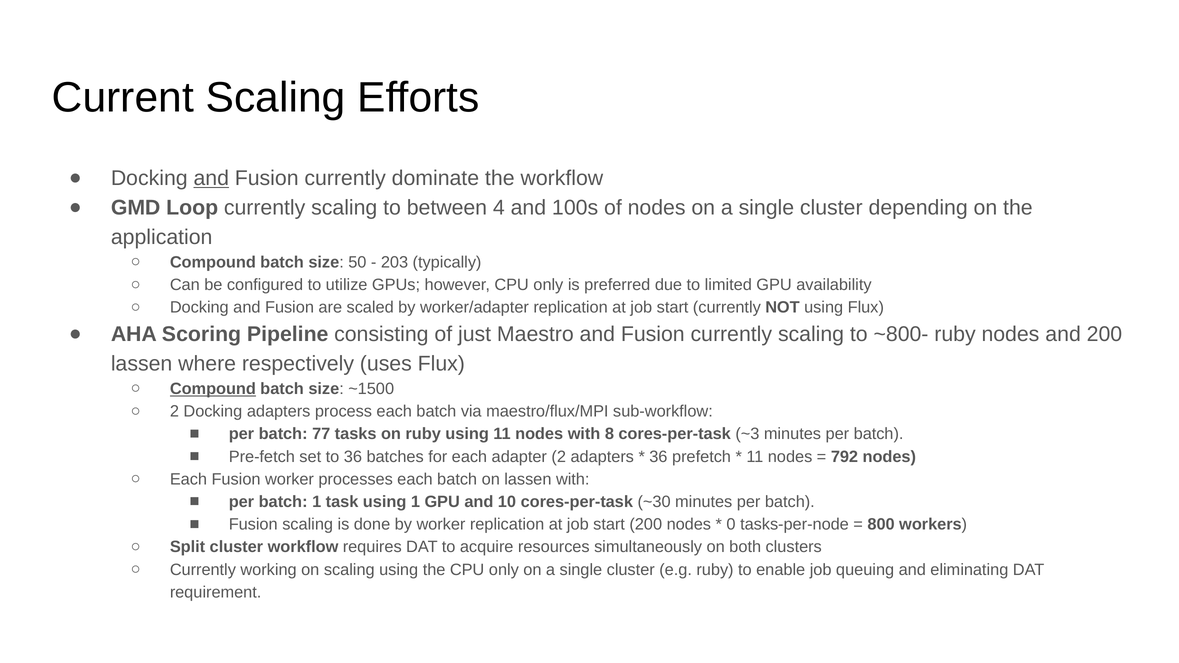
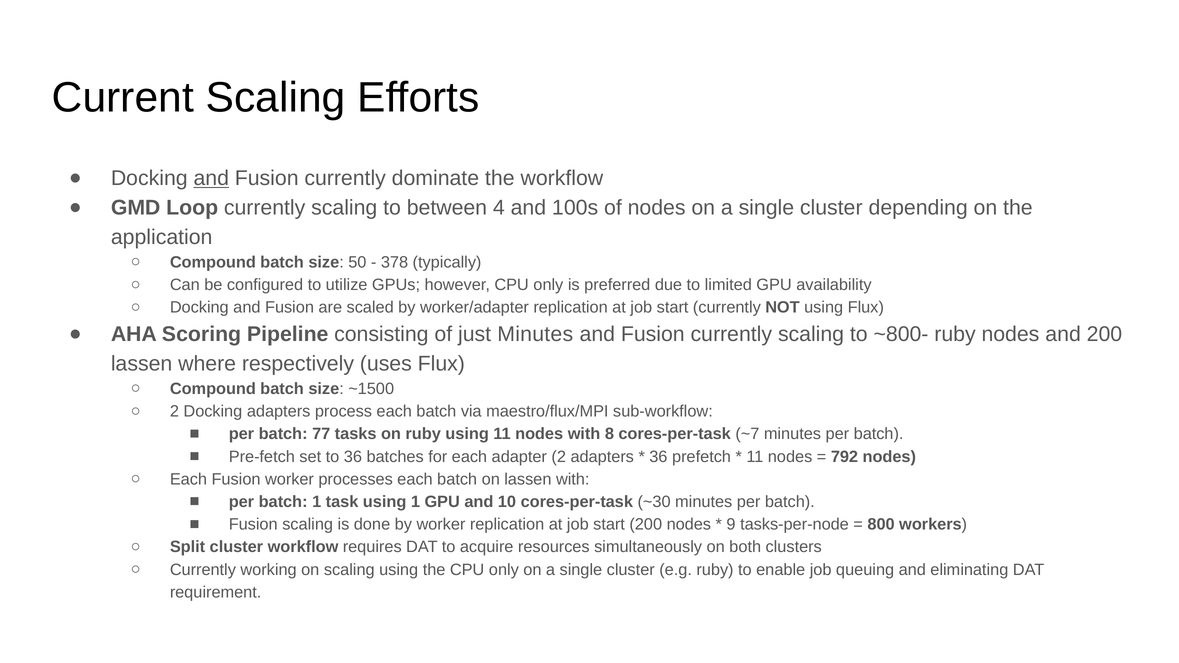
203: 203 -> 378
just Maestro: Maestro -> Minutes
Compound at (213, 389) underline: present -> none
~3: ~3 -> ~7
0: 0 -> 9
